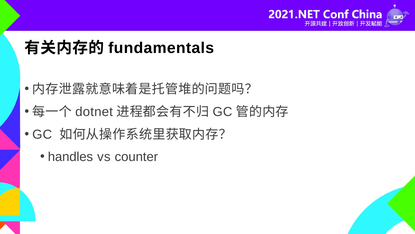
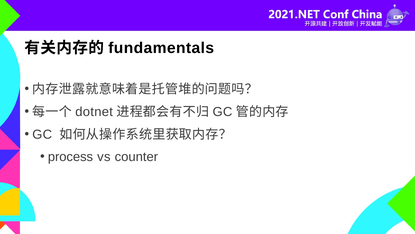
handles: handles -> process
